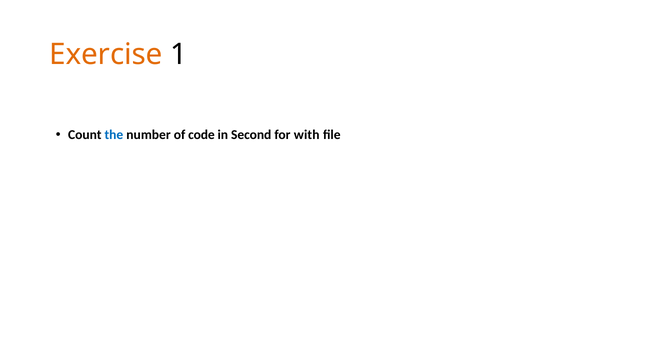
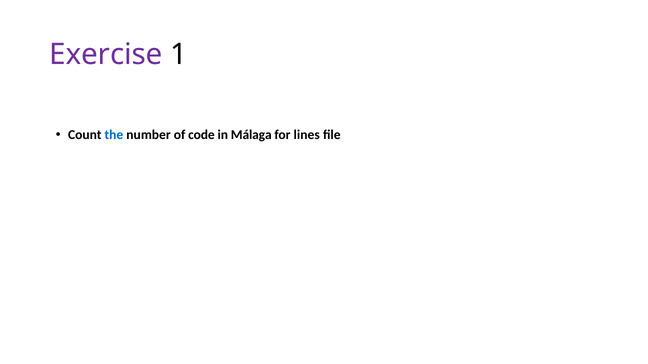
Exercise colour: orange -> purple
Second: Second -> Málaga
with: with -> lines
